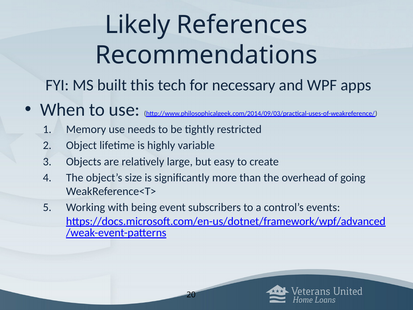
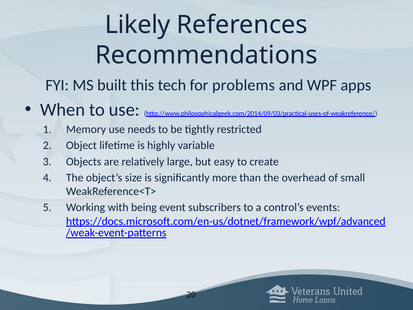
necessary: necessary -> problems
going: going -> small
